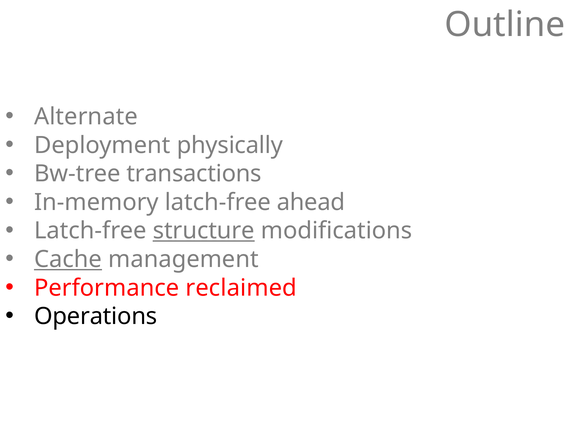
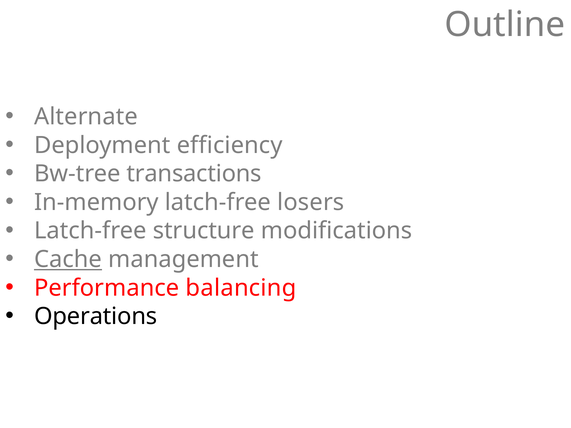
physically: physically -> efficiency
ahead: ahead -> losers
structure underline: present -> none
reclaimed: reclaimed -> balancing
